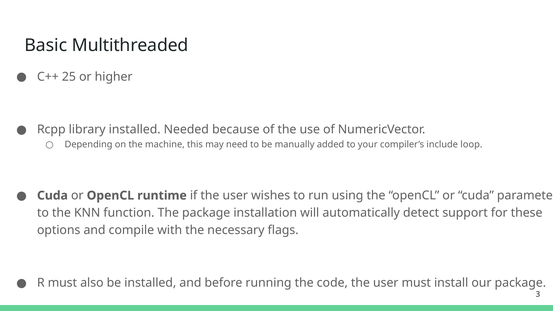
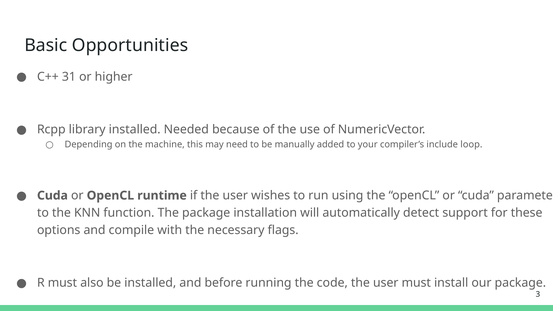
Multithreaded: Multithreaded -> Opportunities
25: 25 -> 31
